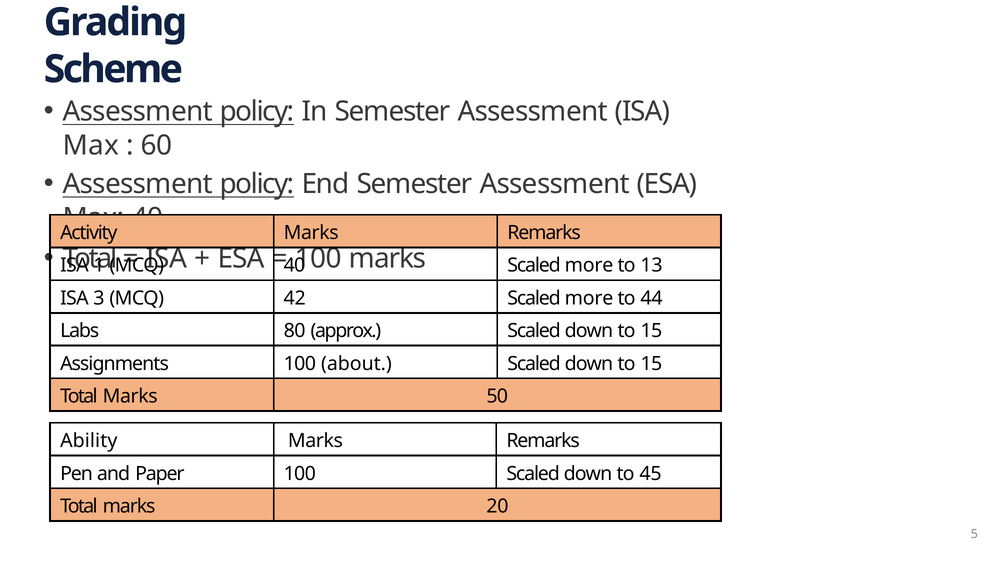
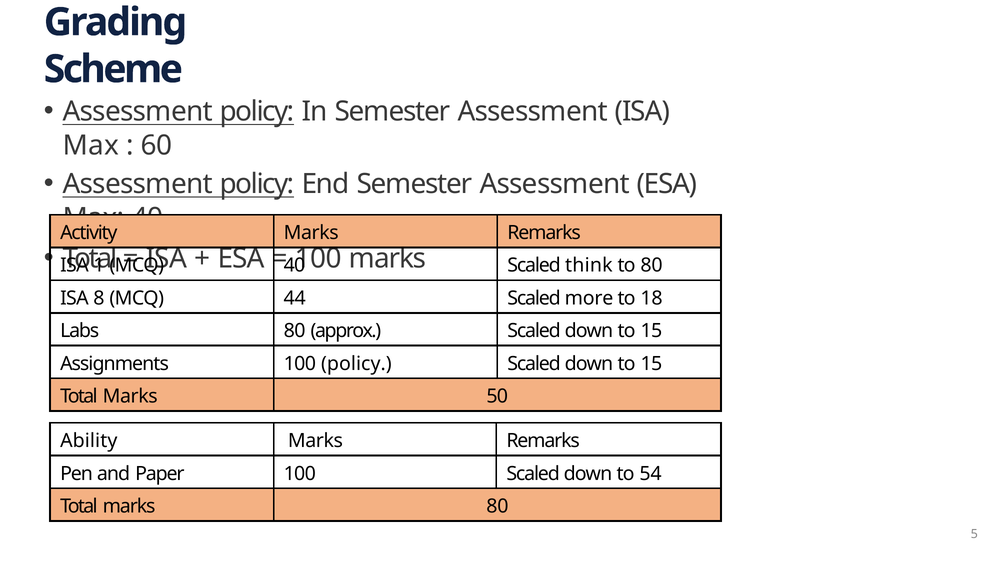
more at (589, 266): more -> think
to 13: 13 -> 80
3: 3 -> 8
42: 42 -> 44
44: 44 -> 18
100 about: about -> policy
45: 45 -> 54
marks 20: 20 -> 80
